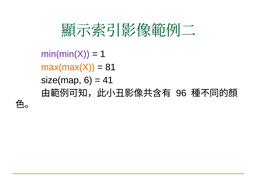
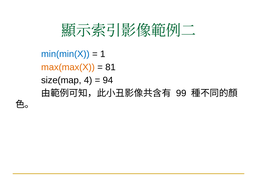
min(min(X colour: purple -> blue
6: 6 -> 4
41: 41 -> 94
96: 96 -> 99
